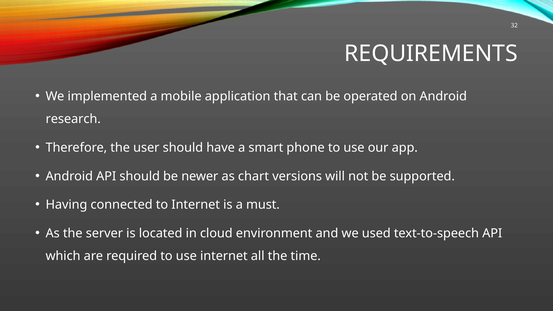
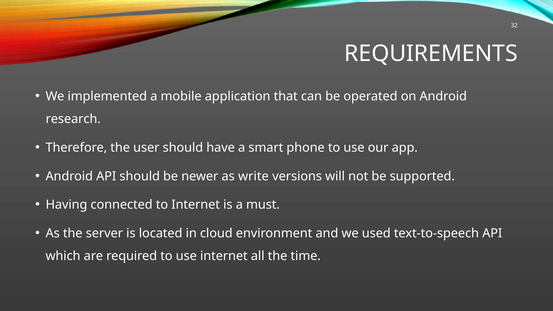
chart: chart -> write
